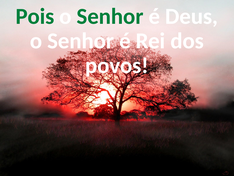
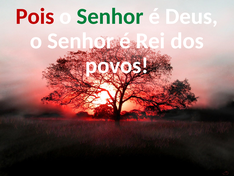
Pois colour: green -> red
